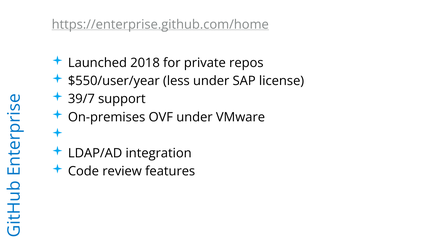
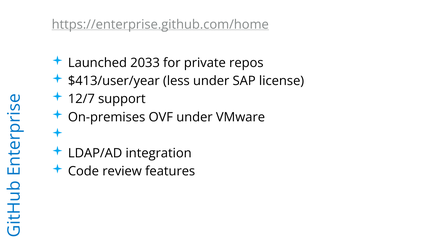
2018: 2018 -> 2033
$550/user/year: $550/user/year -> $413/user/year
39/7: 39/7 -> 12/7
